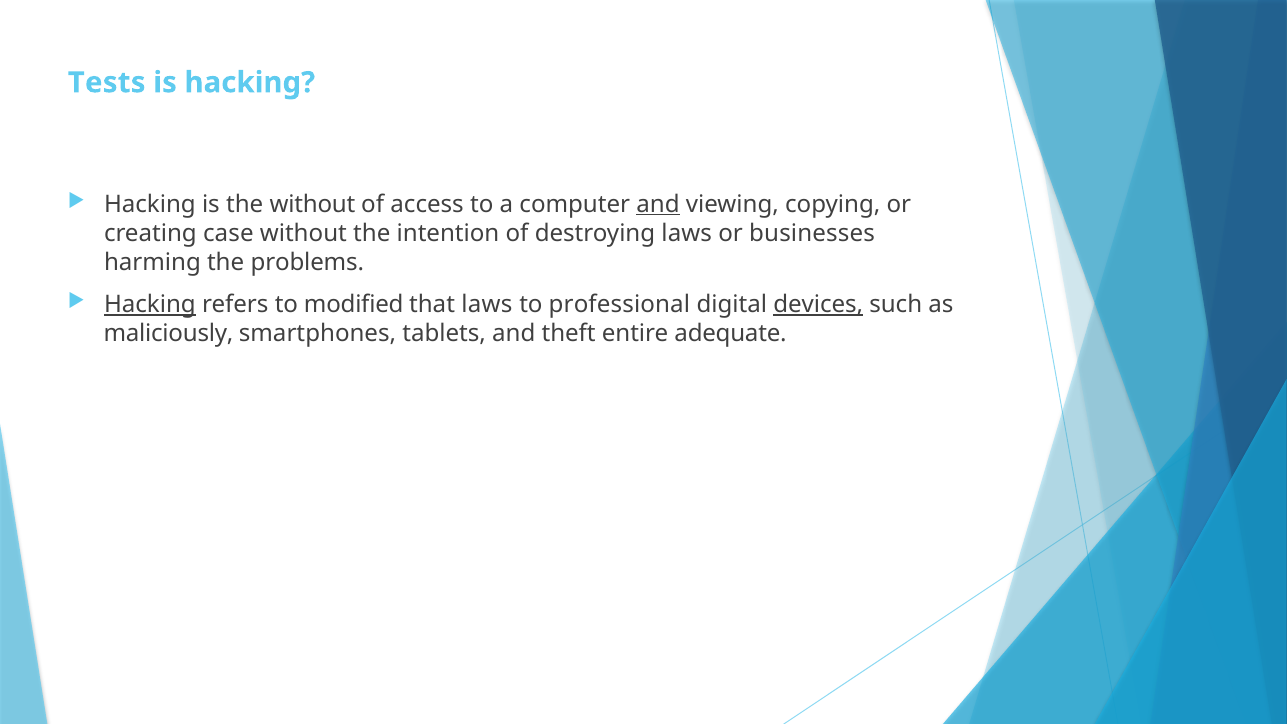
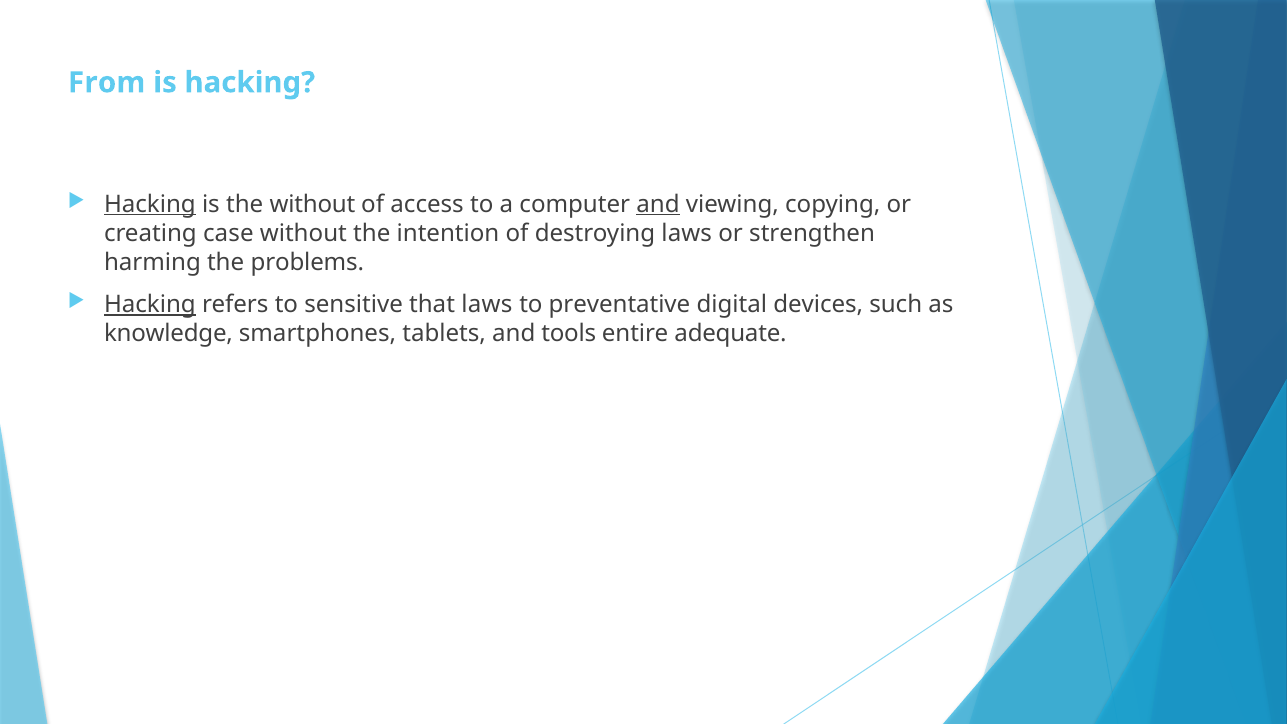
Tests: Tests -> From
Hacking at (150, 204) underline: none -> present
businesses: businesses -> strengthen
modified: modified -> sensitive
professional: professional -> preventative
devices underline: present -> none
maliciously: maliciously -> knowledge
theft: theft -> tools
